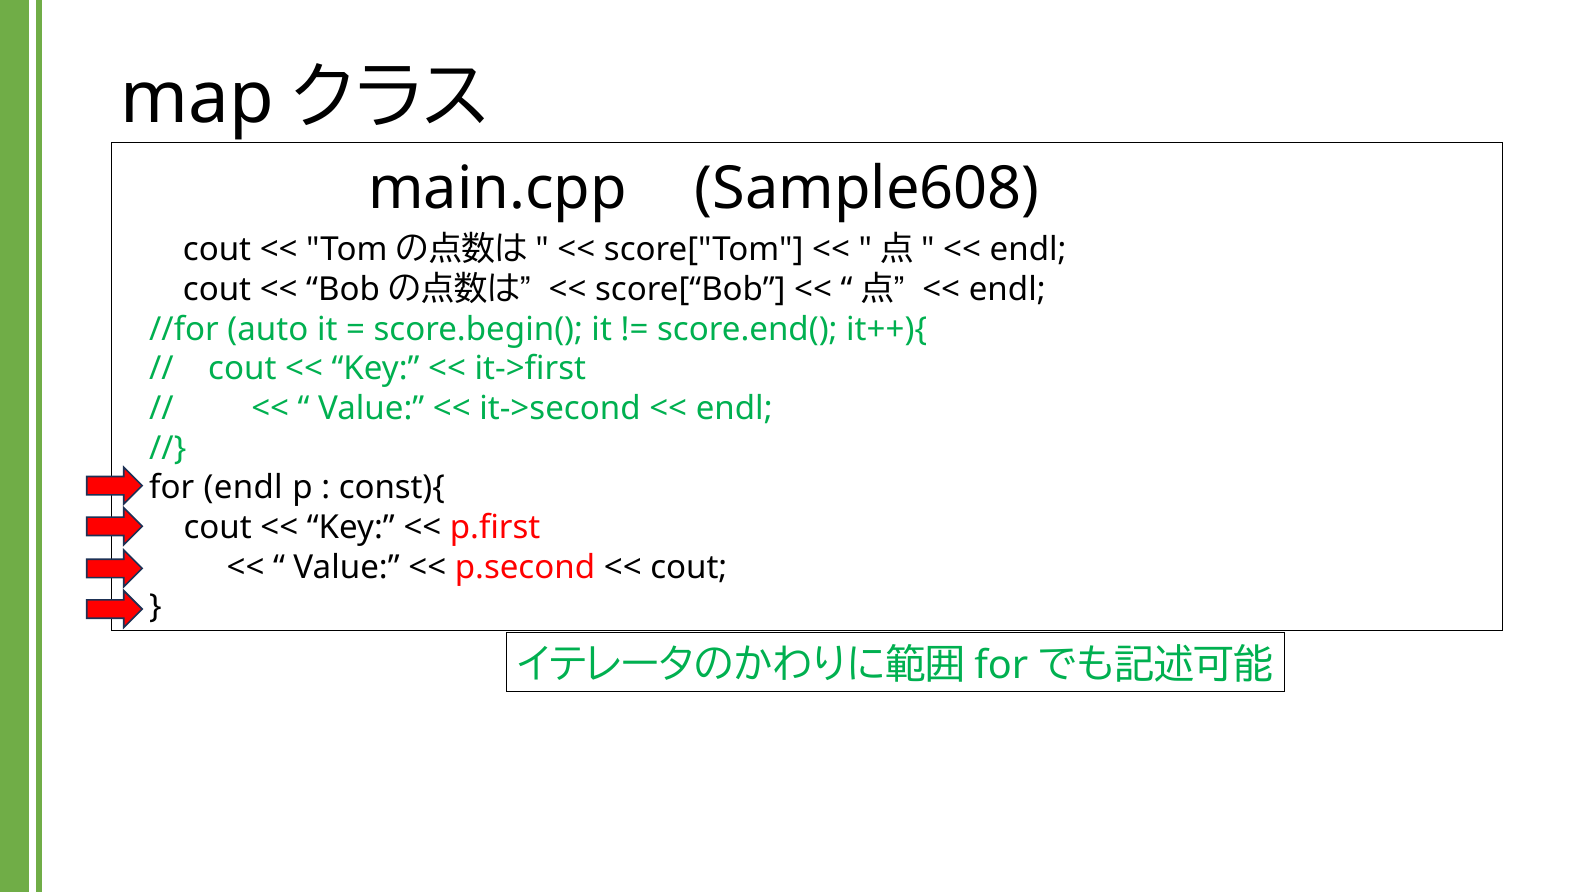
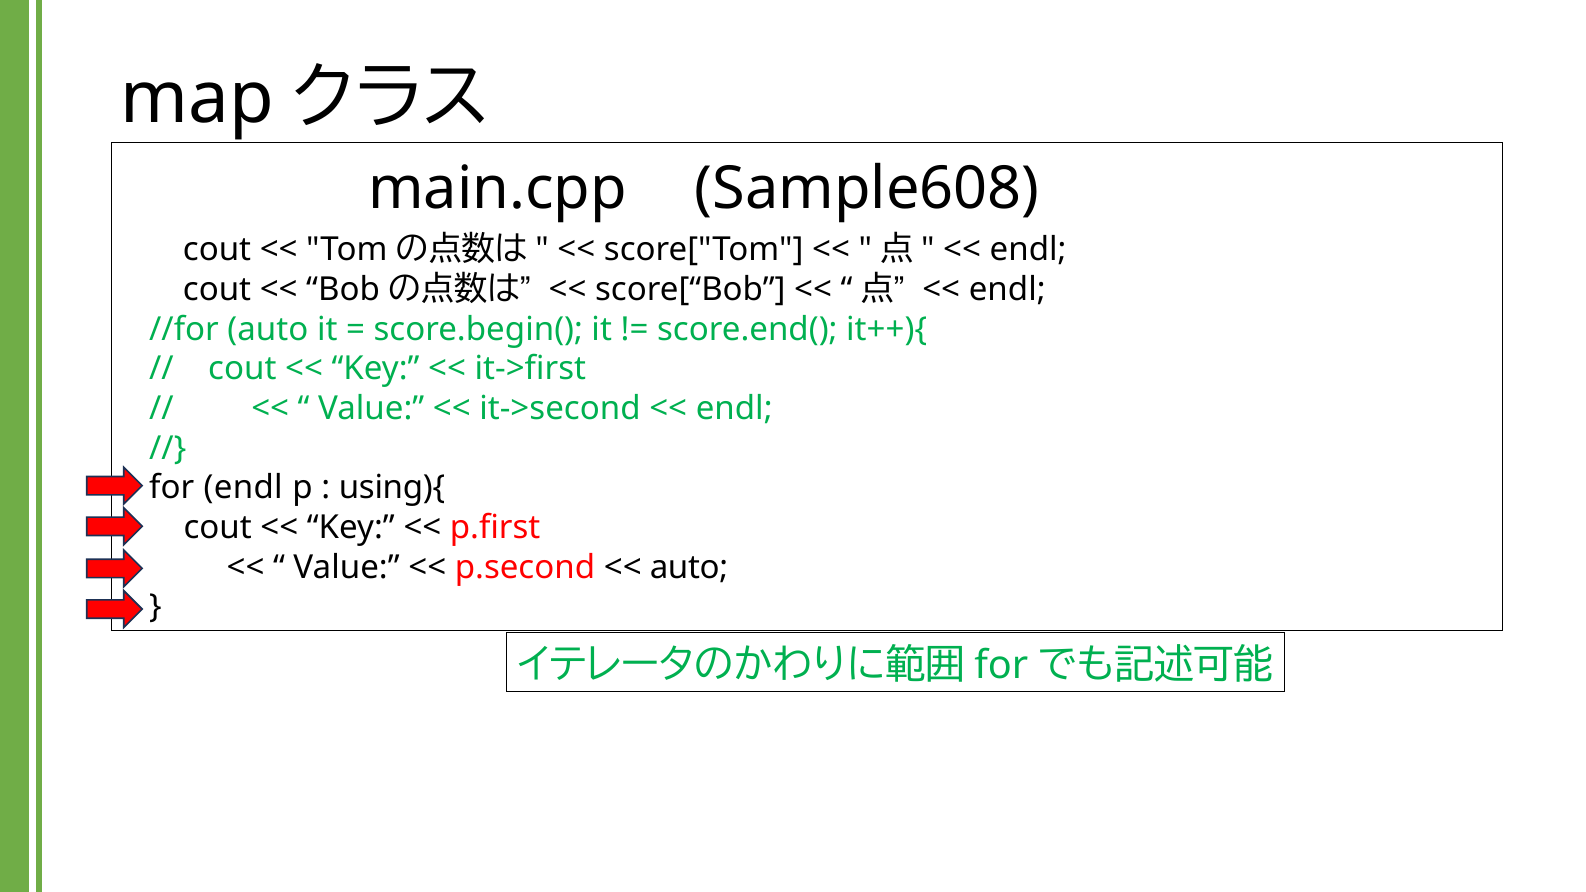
const){: const){ -> using){
cout at (689, 567): cout -> auto
